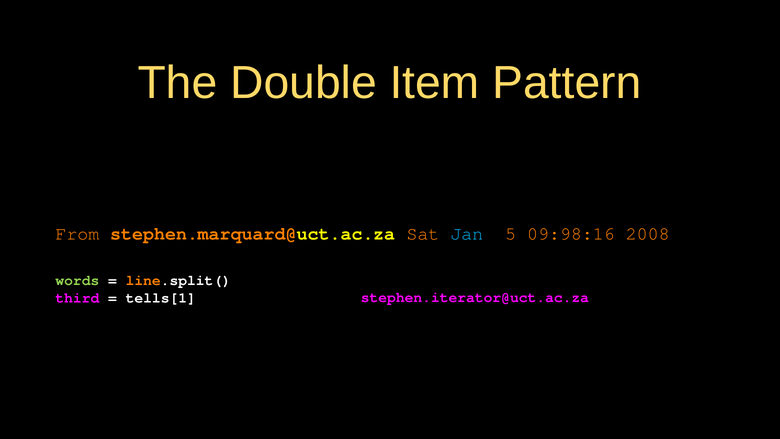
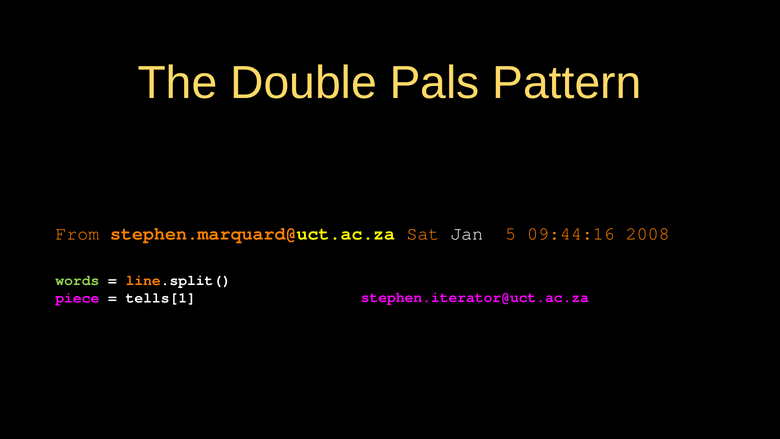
Item: Item -> Pals
Jan colour: light blue -> white
09:98:16: 09:98:16 -> 09:44:16
third: third -> piece
